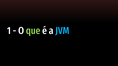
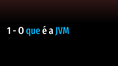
que colour: light green -> light blue
